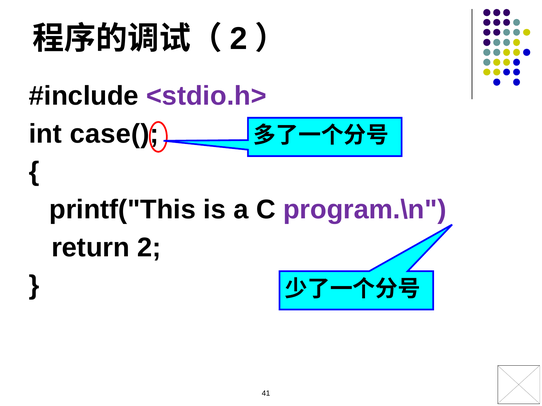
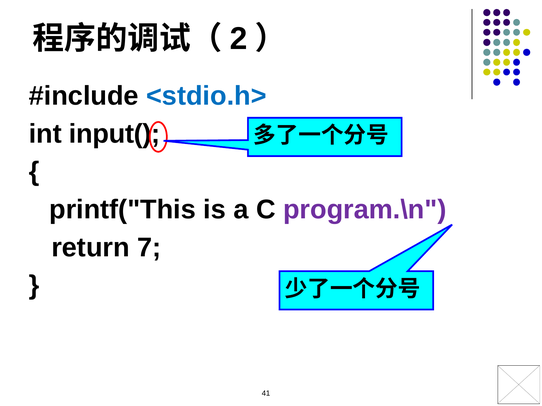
<stdio.h> colour: purple -> blue
case(: case( -> input(
return 2: 2 -> 7
